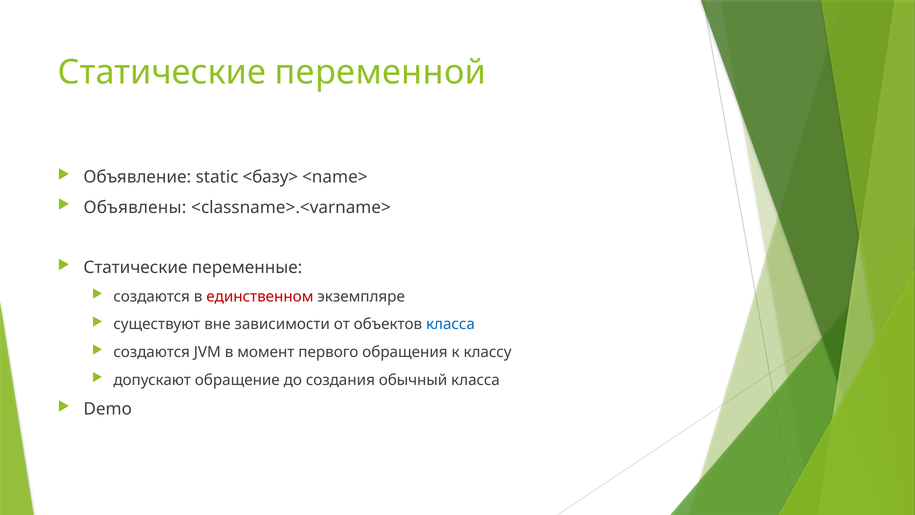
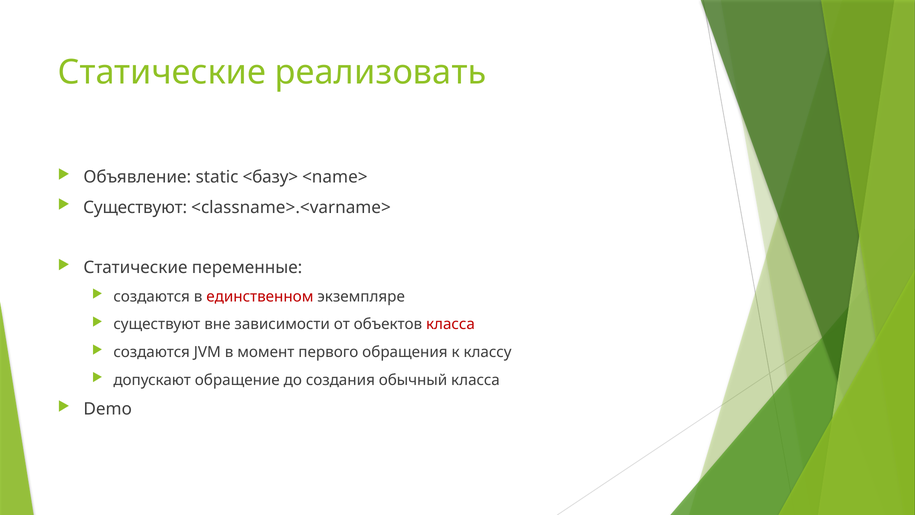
переменной: переменной -> реализовать
Объявлены at (135, 207): Объявлены -> Существуют
класса at (450, 324) colour: blue -> red
